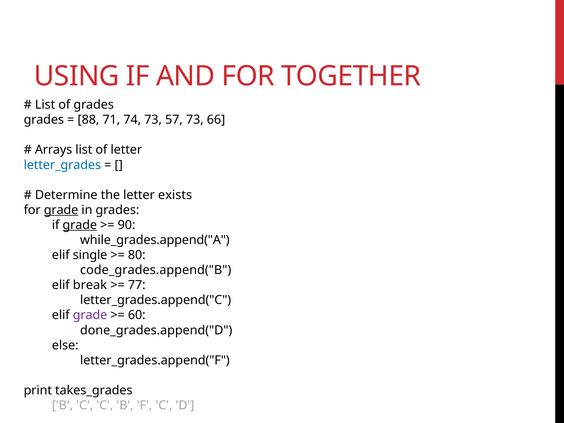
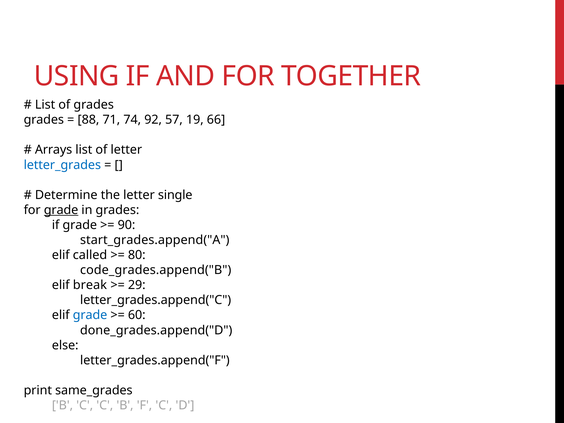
74 73: 73 -> 92
57 73: 73 -> 19
exists: exists -> single
grade at (80, 225) underline: present -> none
while_grades.append("A: while_grades.append("A -> start_grades.append("A
single: single -> called
77: 77 -> 29
grade at (90, 315) colour: purple -> blue
takes_grades: takes_grades -> same_grades
